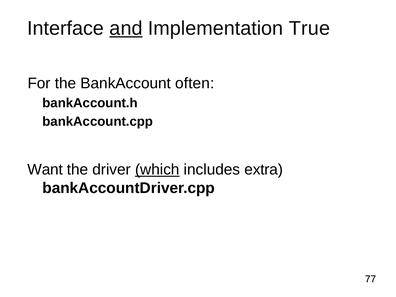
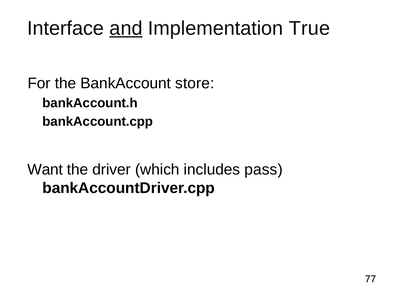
often: often -> store
which underline: present -> none
extra: extra -> pass
